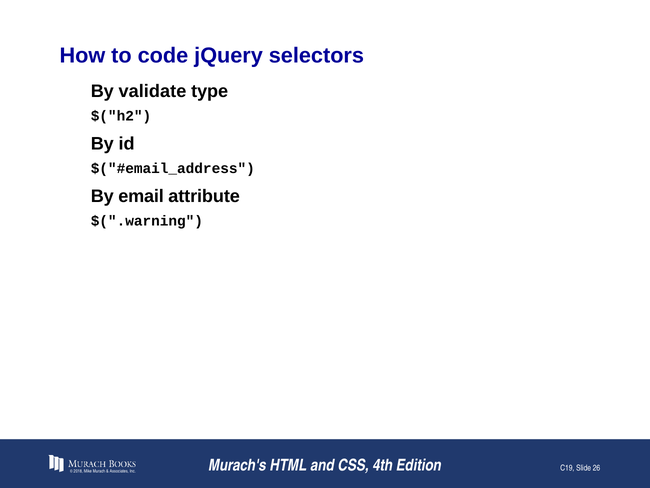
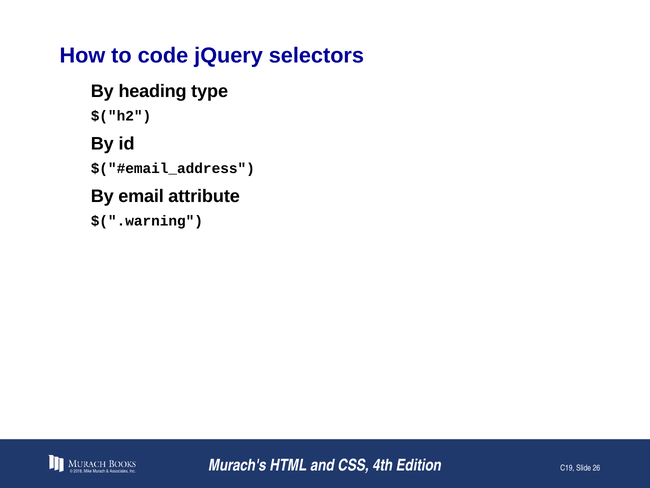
validate: validate -> heading
